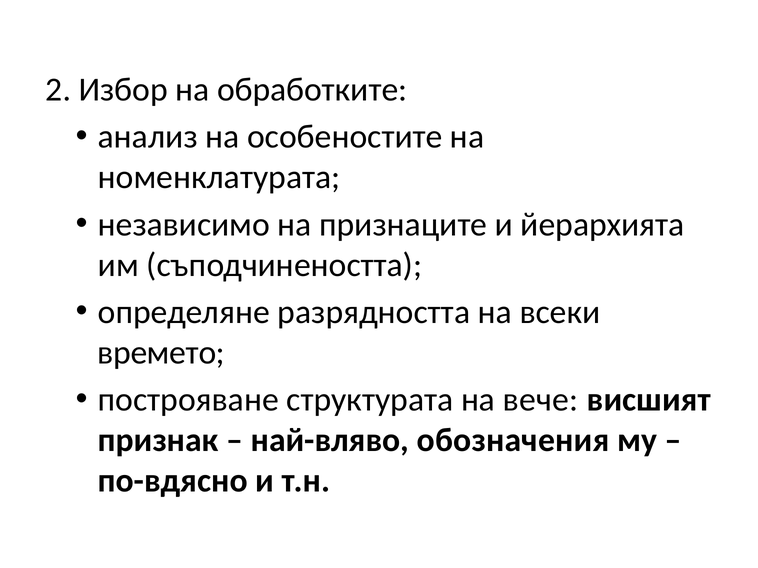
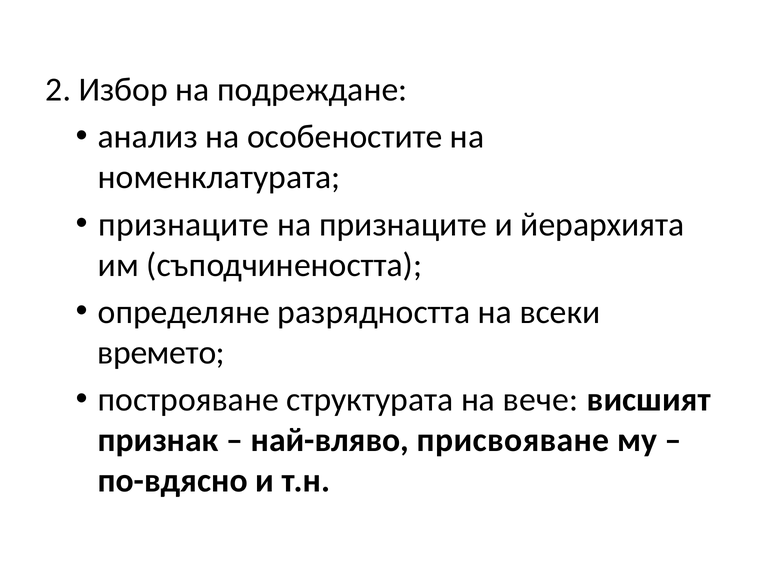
обработките: обработките -> подреждане
независимо at (184, 225): независимо -> признаците
обозначения: обозначения -> присвояване
